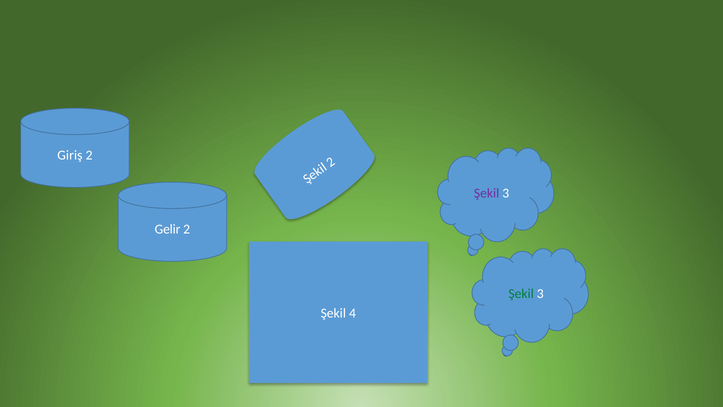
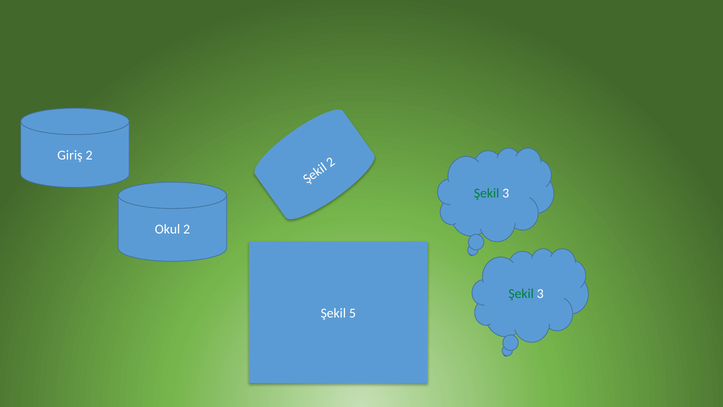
Şekil at (487, 193) colour: purple -> green
Gelir: Gelir -> Okul
4: 4 -> 5
